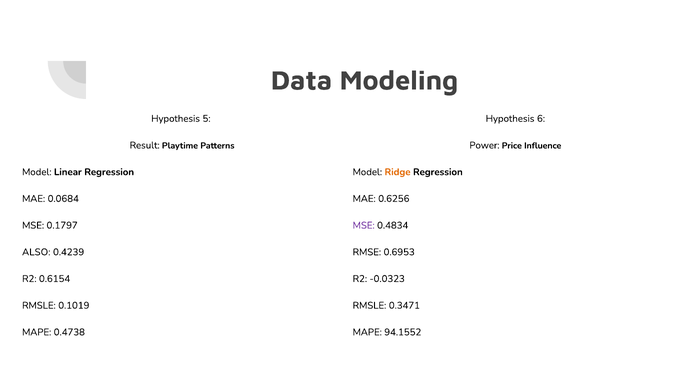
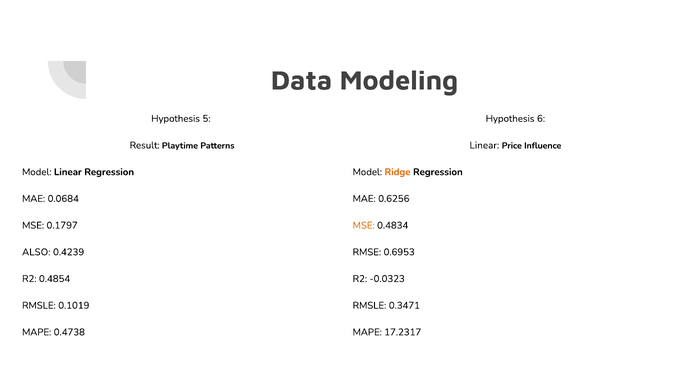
Power at (484, 146): Power -> Linear
MSE at (364, 226) colour: purple -> orange
0.6154: 0.6154 -> 0.4854
94.1552: 94.1552 -> 17.2317
